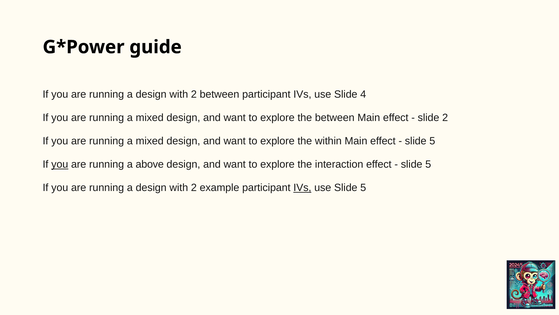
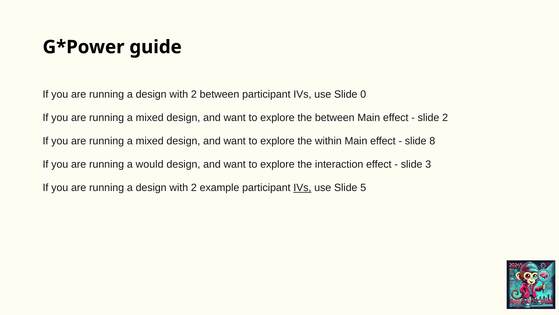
4: 4 -> 0
5 at (432, 141): 5 -> 8
you at (60, 164) underline: present -> none
above: above -> would
5 at (428, 164): 5 -> 3
